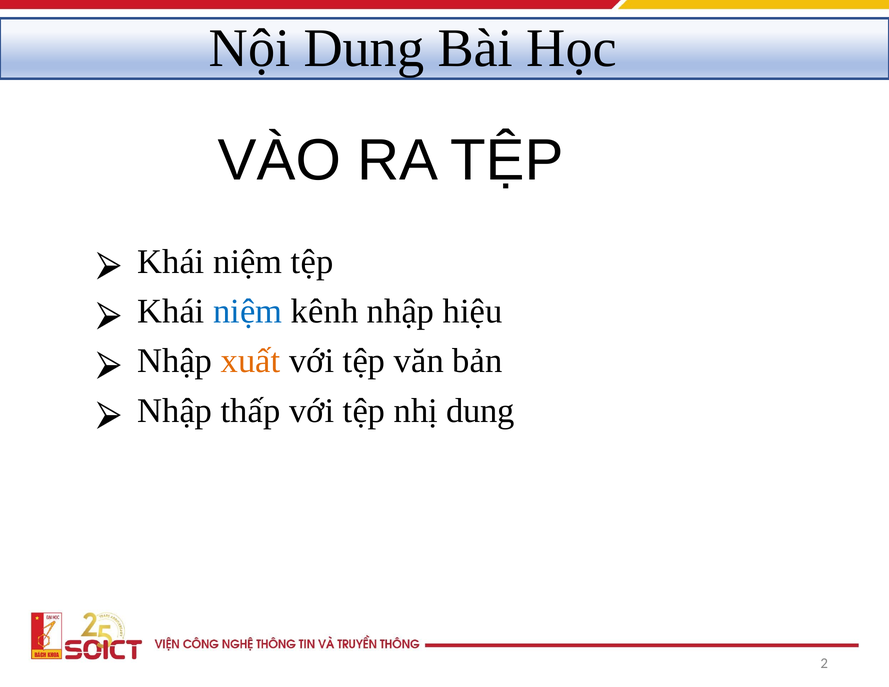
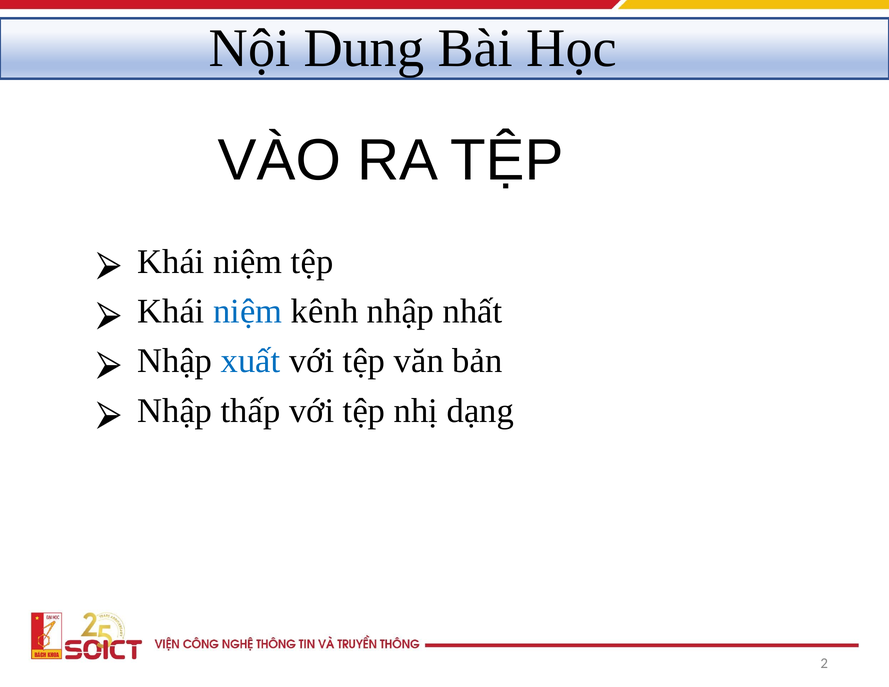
hiệu: hiệu -> nhất
xuất colour: orange -> blue
nhị dung: dung -> dạng
